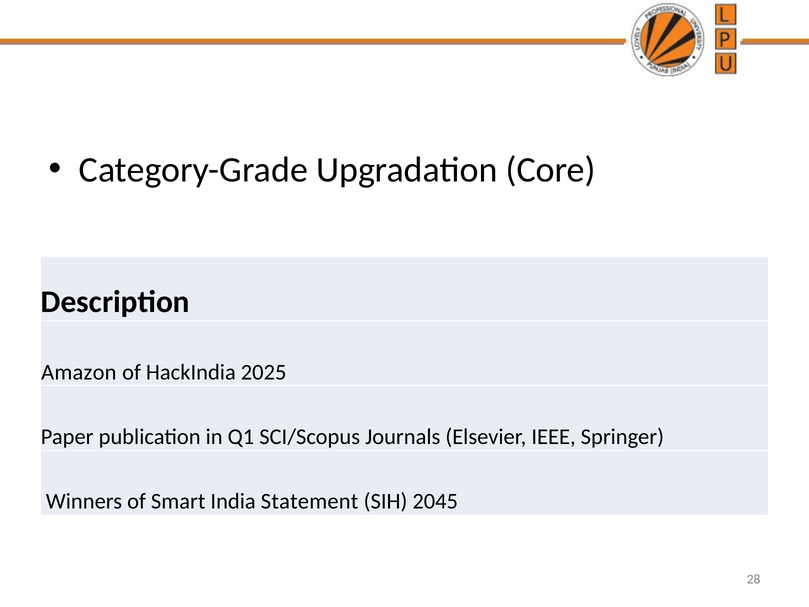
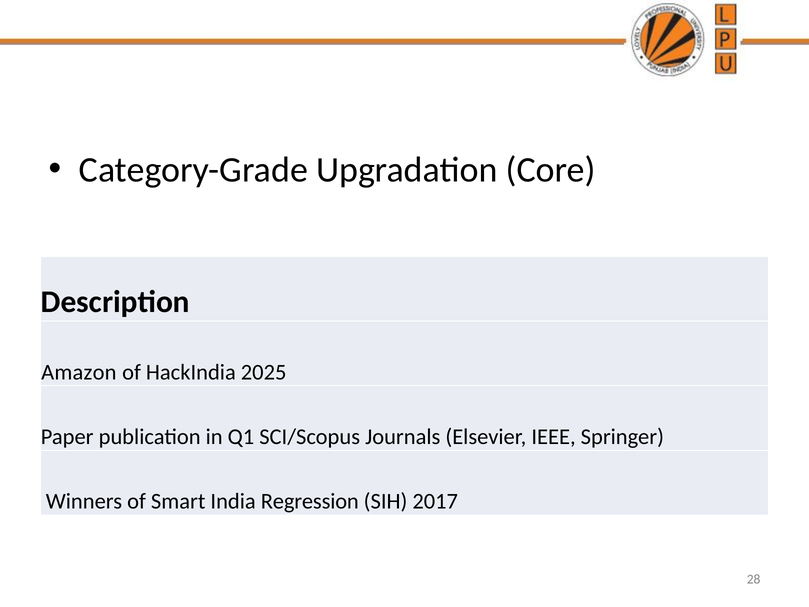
Statement: Statement -> Regression
2045: 2045 -> 2017
